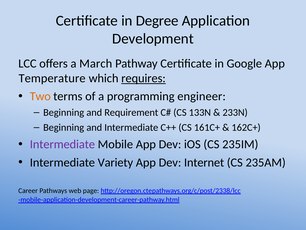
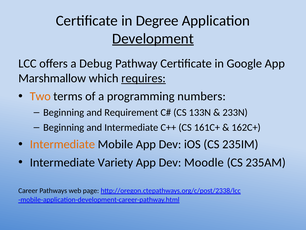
Development underline: none -> present
March: March -> Debug
Temperature: Temperature -> Marshmallow
engineer: engineer -> numbers
Intermediate at (62, 144) colour: purple -> orange
Internet: Internet -> Moodle
